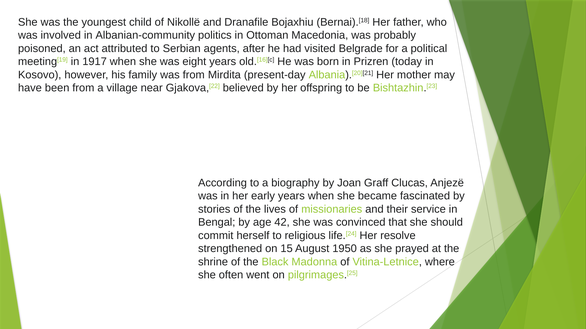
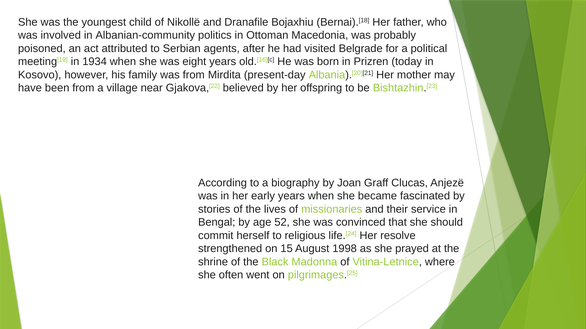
1917: 1917 -> 1934
42: 42 -> 52
1950: 1950 -> 1998
